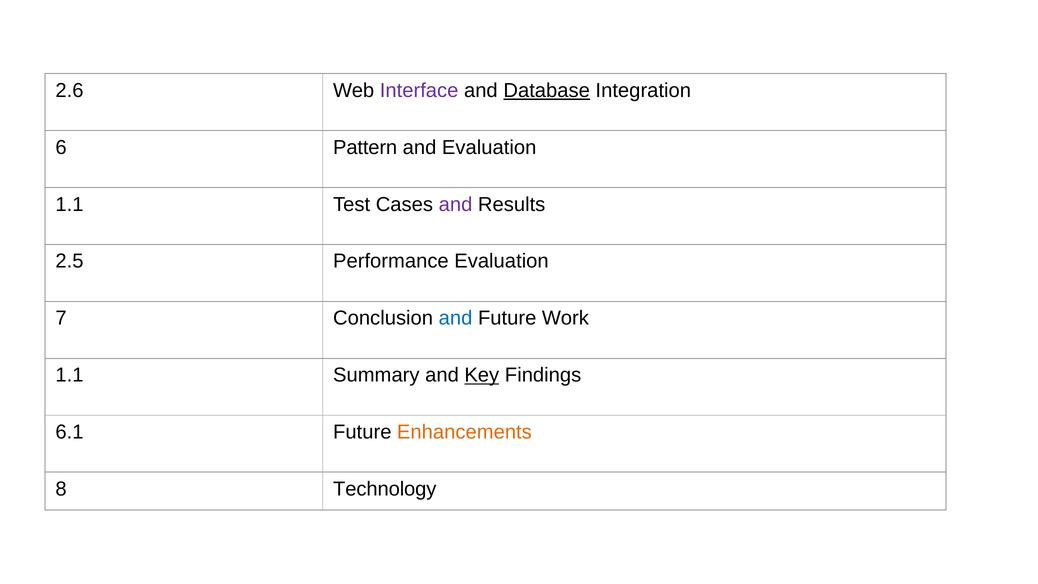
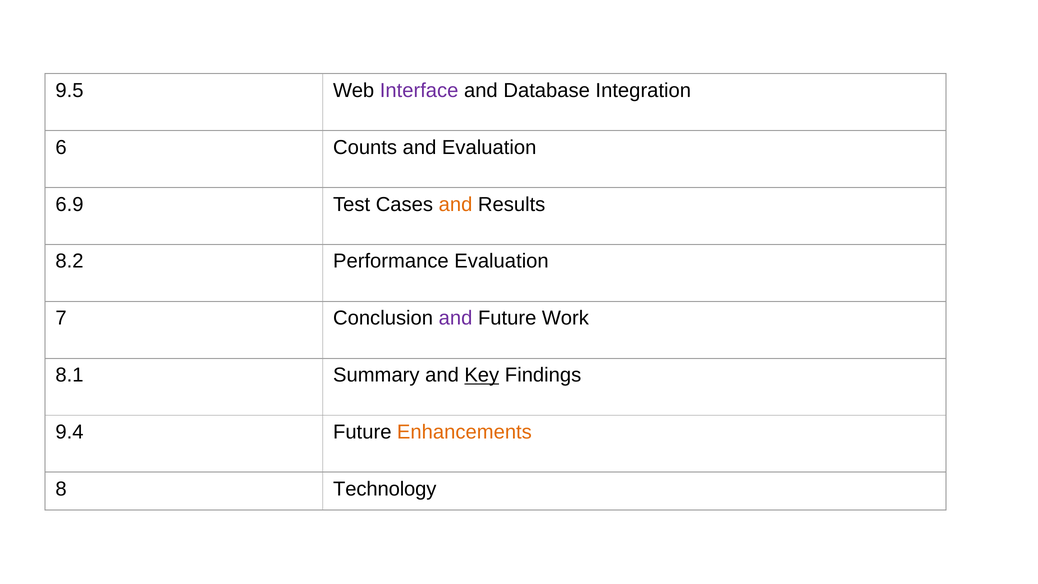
2.6: 2.6 -> 9.5
Database underline: present -> none
Pattern: Pattern -> Counts
1.1 at (70, 204): 1.1 -> 6.9
and at (456, 204) colour: purple -> orange
2.5: 2.5 -> 8.2
and at (456, 318) colour: blue -> purple
1.1 at (70, 375): 1.1 -> 8.1
6.1: 6.1 -> 9.4
